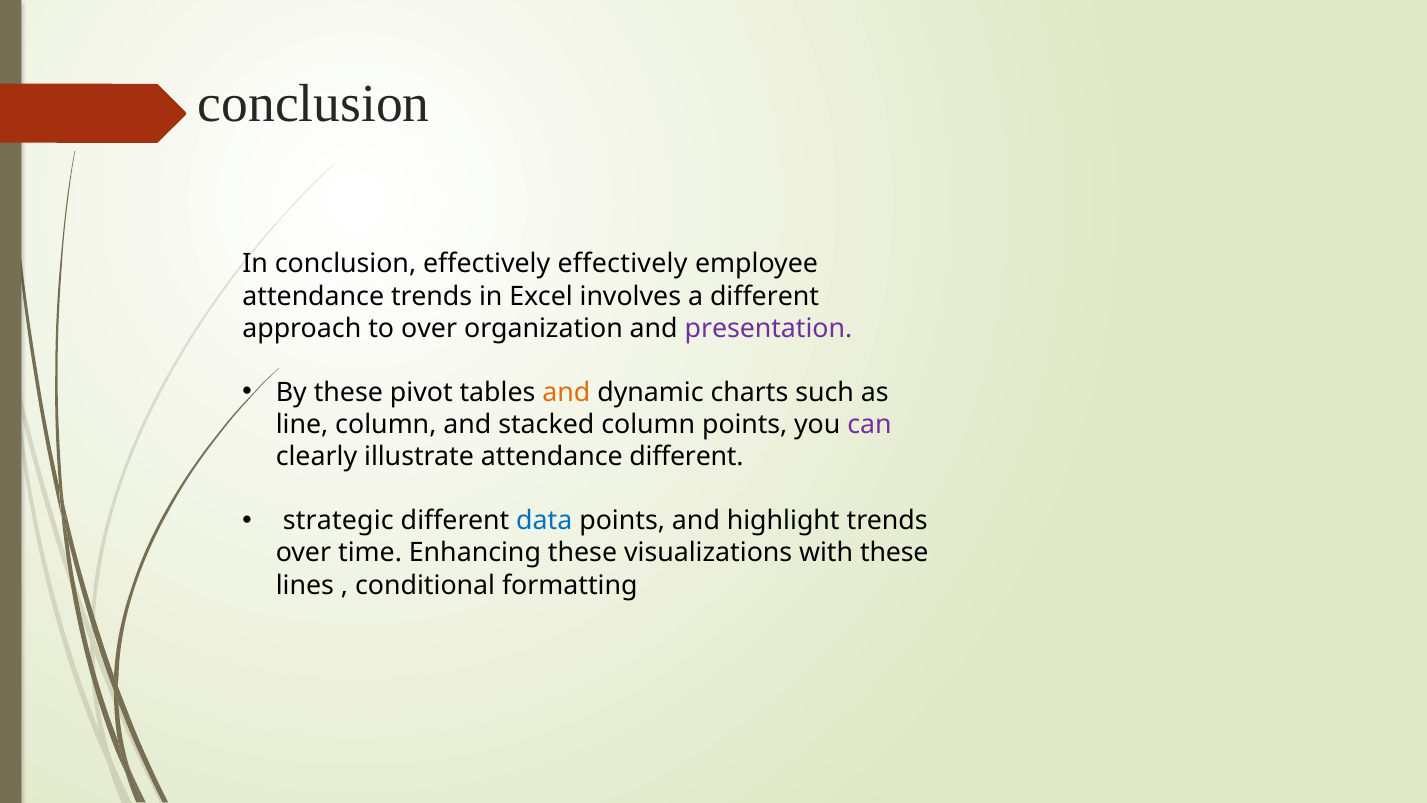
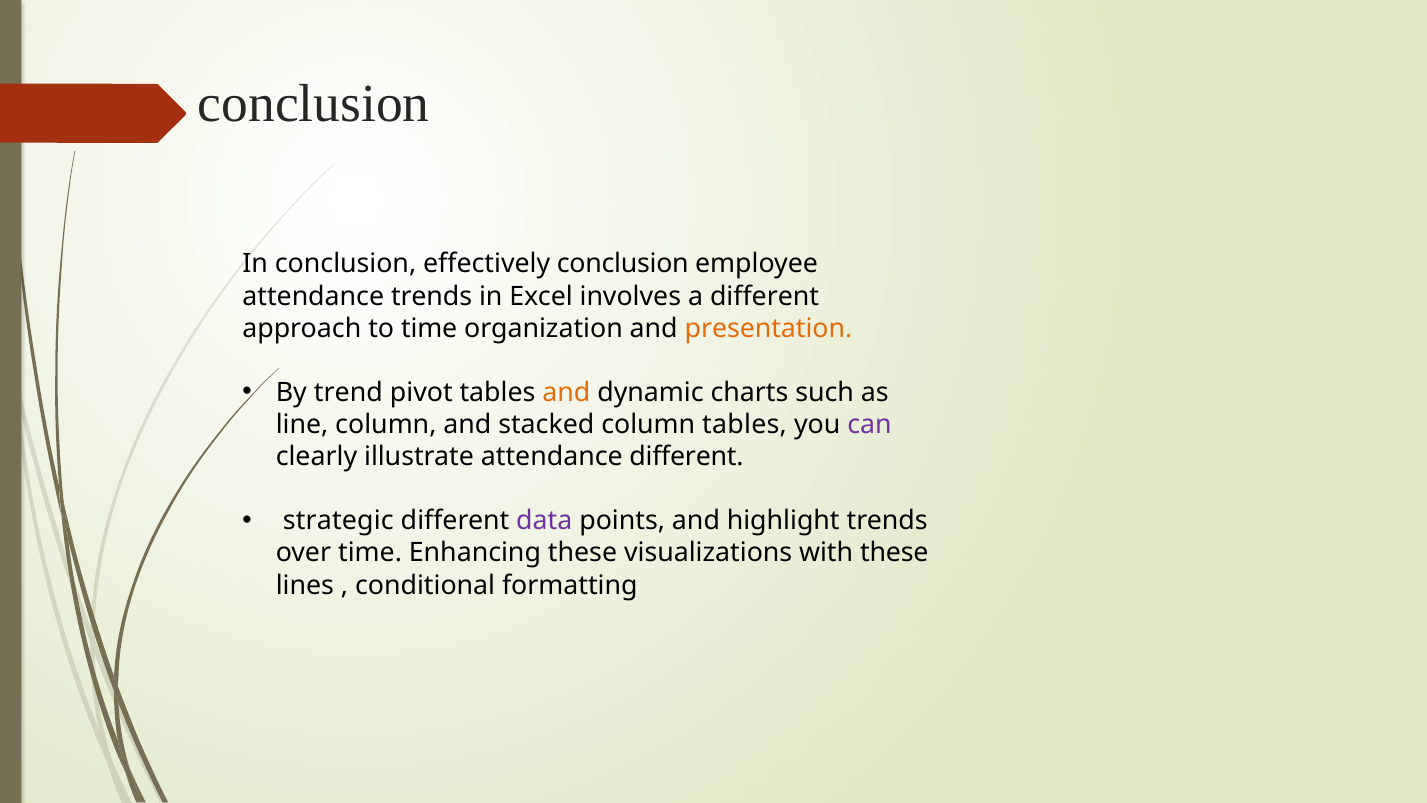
effectively effectively: effectively -> conclusion
to over: over -> time
presentation colour: purple -> orange
By these: these -> trend
column points: points -> tables
data colour: blue -> purple
